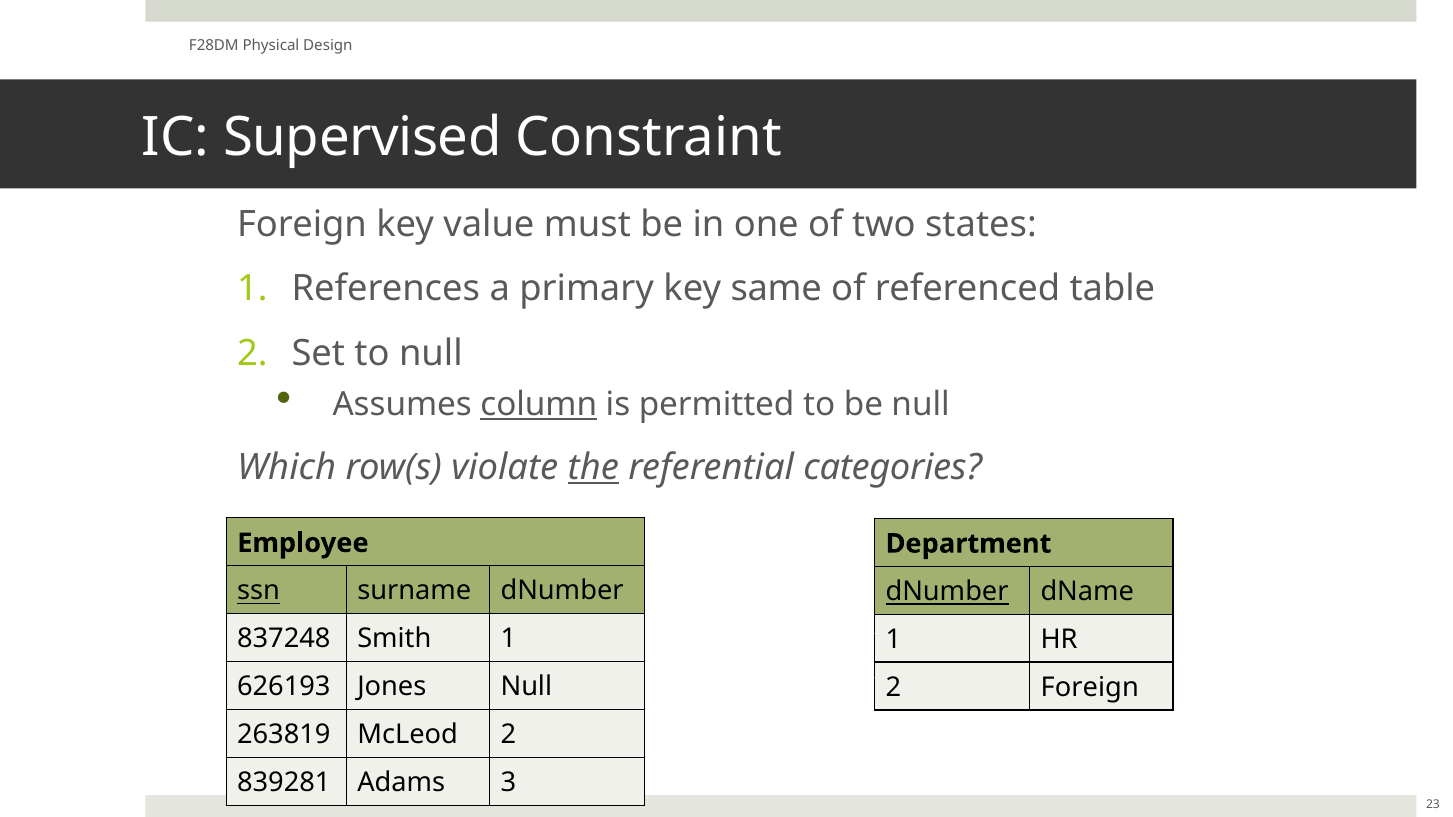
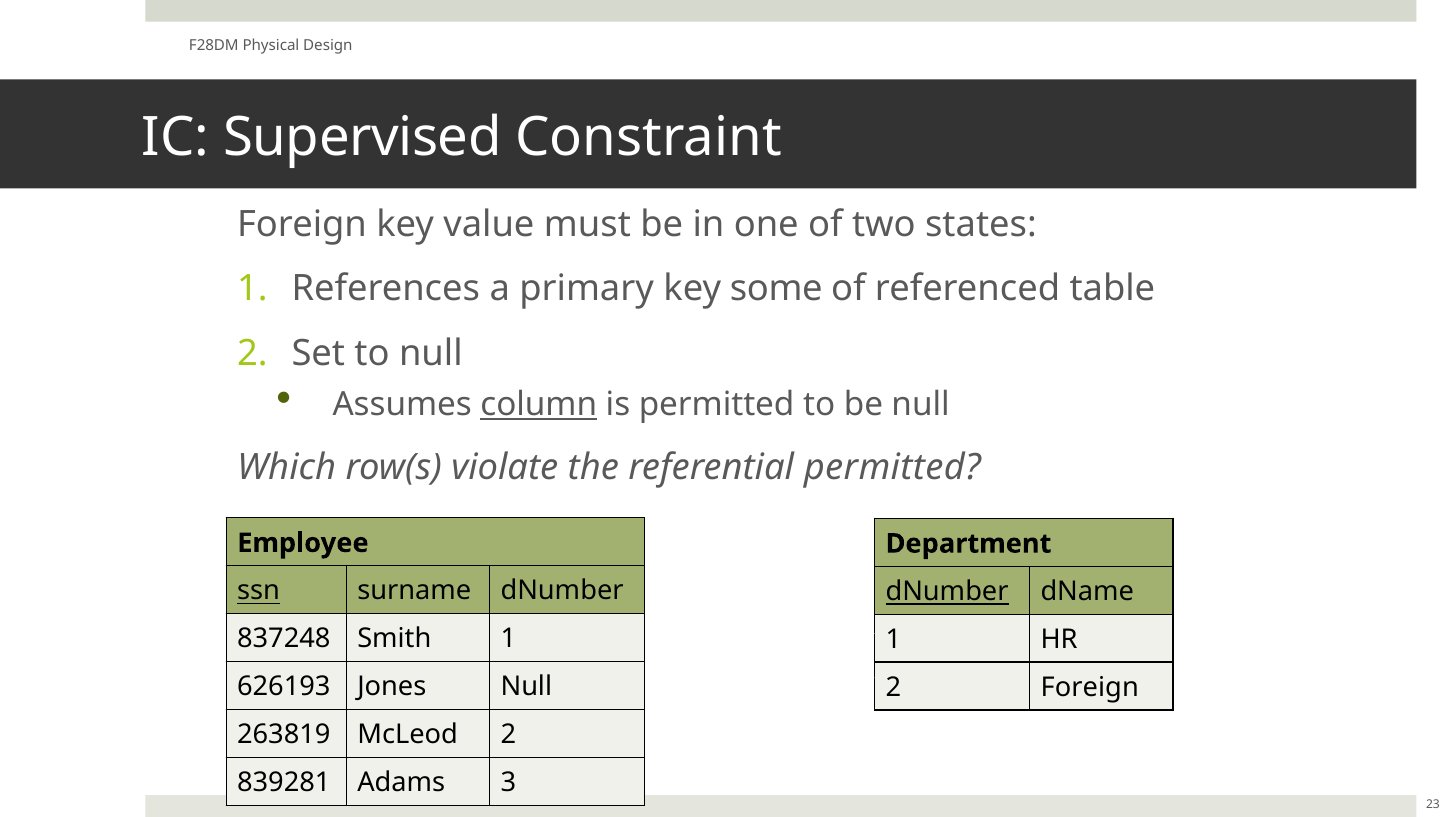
same: same -> some
the underline: present -> none
referential categories: categories -> permitted
